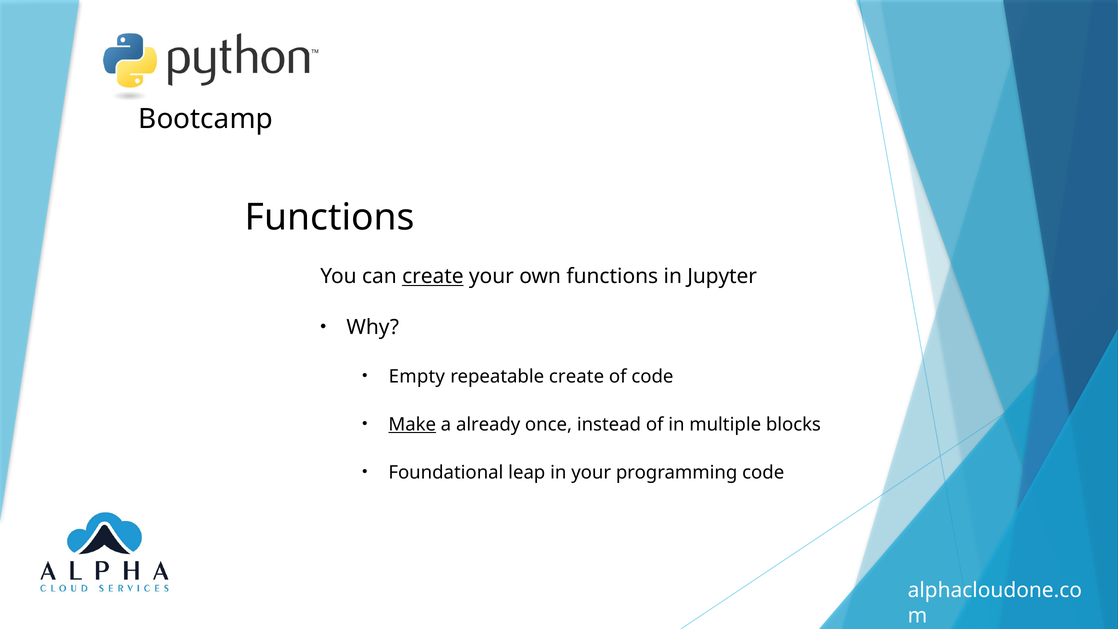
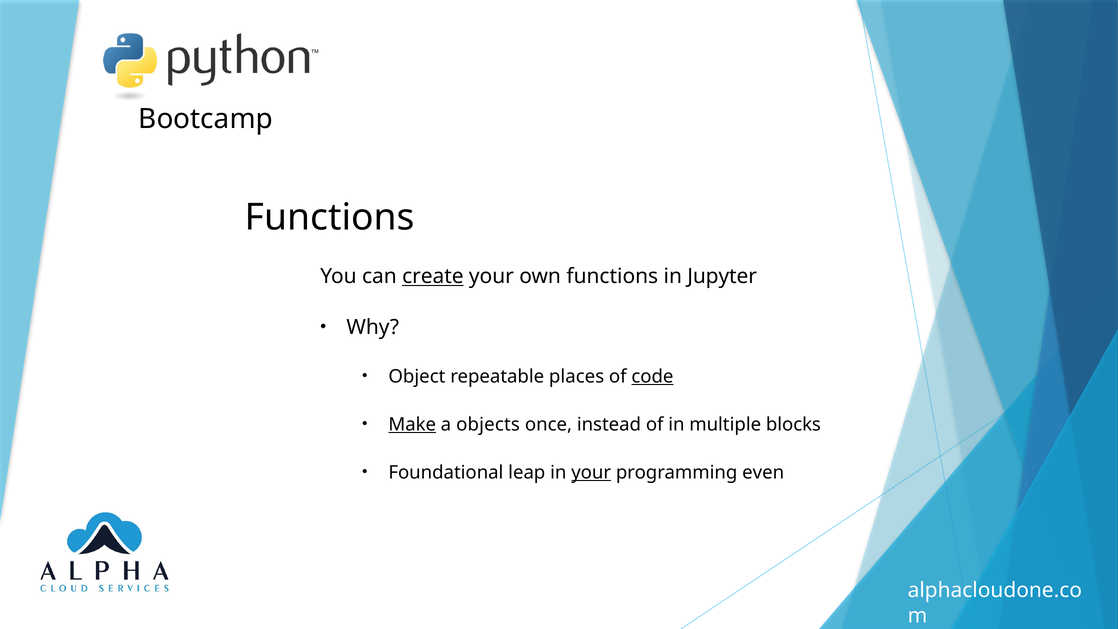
Empty: Empty -> Object
repeatable create: create -> places
code at (652, 376) underline: none -> present
already: already -> objects
your at (591, 472) underline: none -> present
programming code: code -> even
